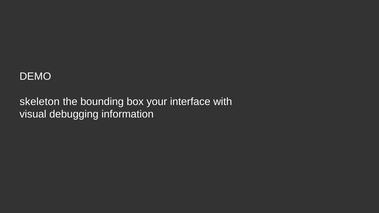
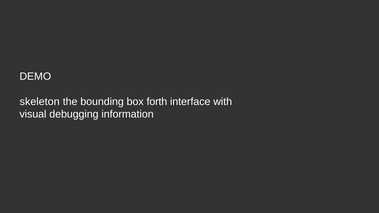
your: your -> forth
